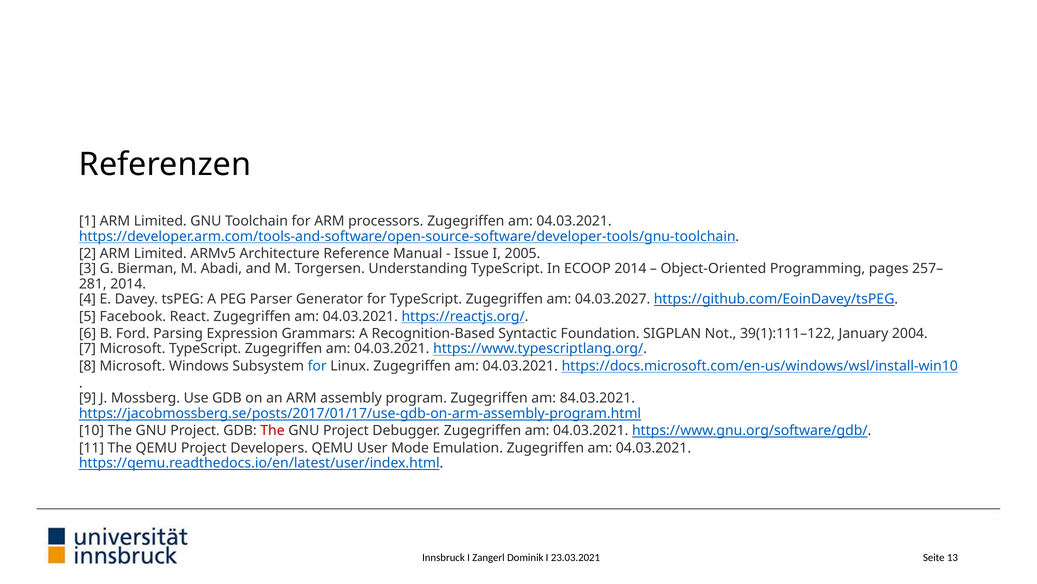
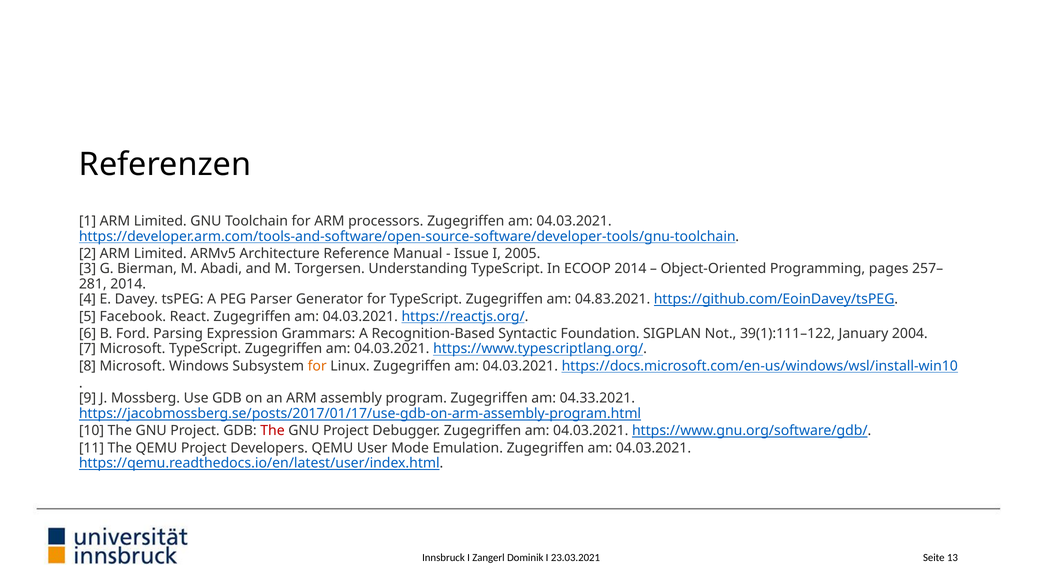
04.03.2027: 04.03.2027 -> 04.83.2021
for at (317, 366) colour: blue -> orange
84.03.2021: 84.03.2021 -> 04.33.2021
